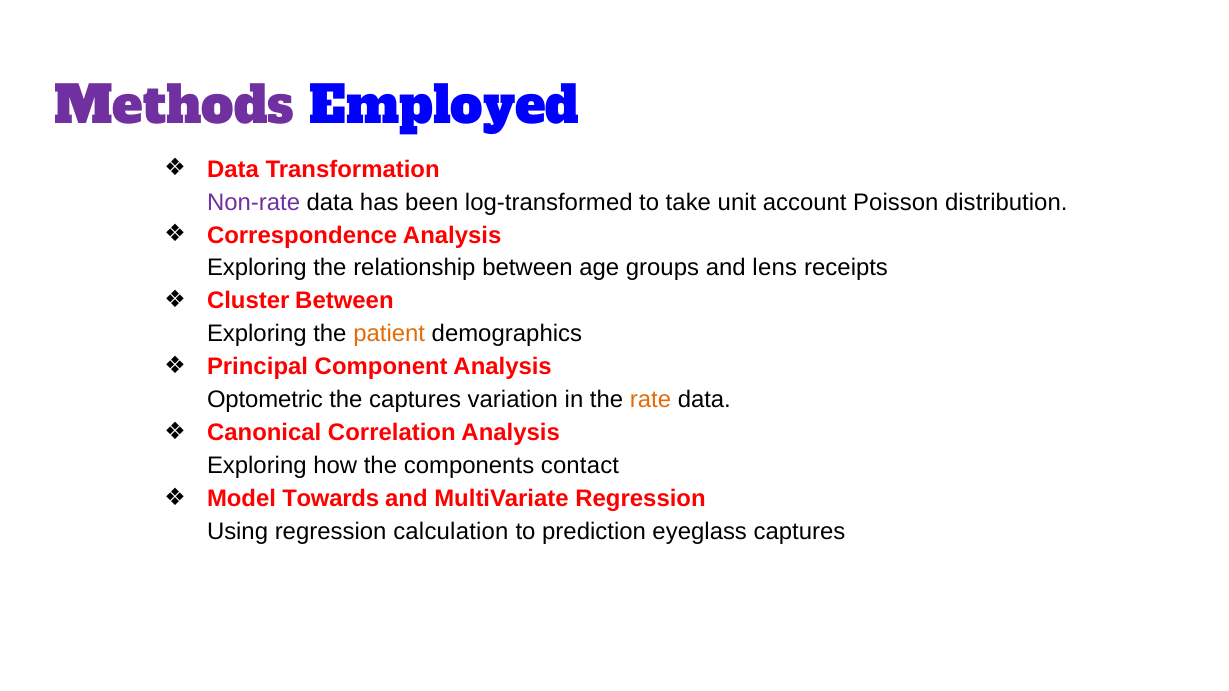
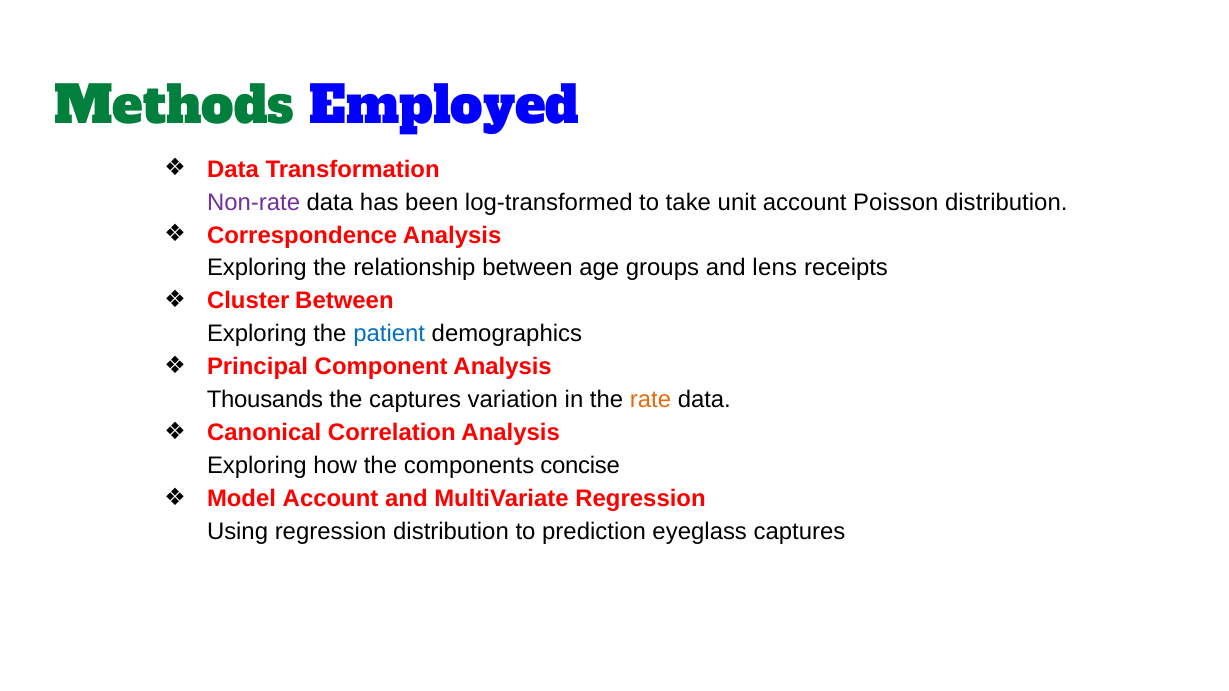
Methods colour: purple -> green
patient colour: orange -> blue
Optometric: Optometric -> Thousands
contact: contact -> concise
Model Towards: Towards -> Account
regression calculation: calculation -> distribution
